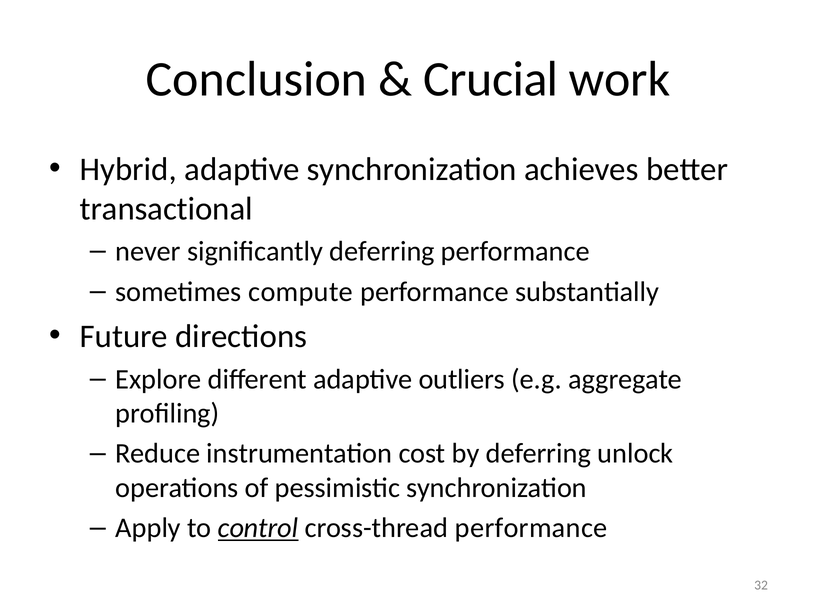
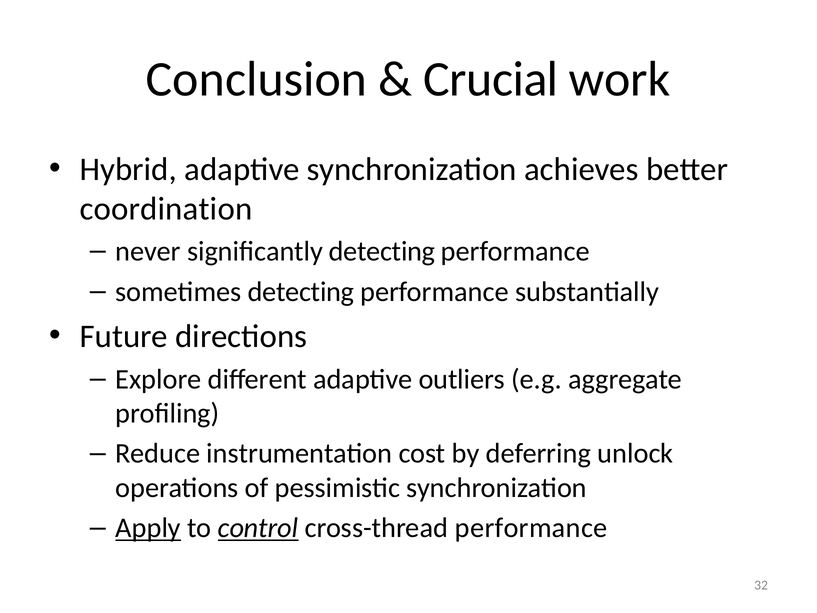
transactional: transactional -> coordination
significantly deferring: deferring -> detecting
sometimes compute: compute -> detecting
Apply underline: none -> present
